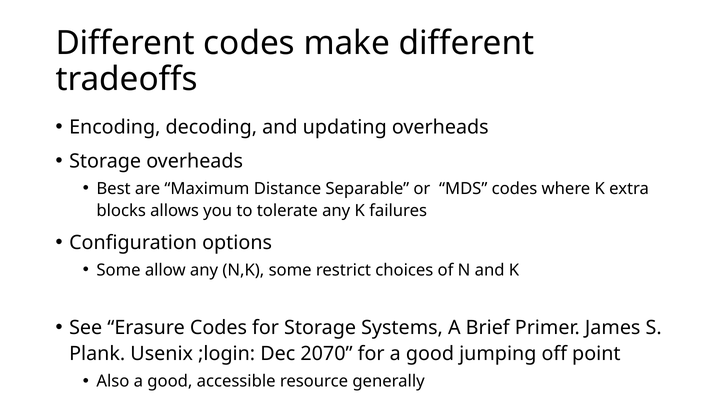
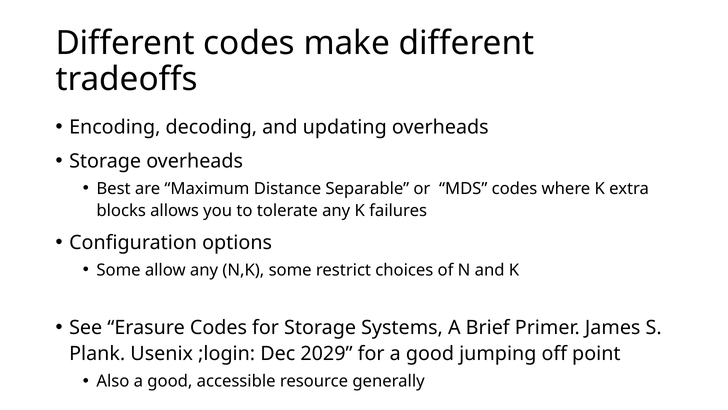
2070: 2070 -> 2029
